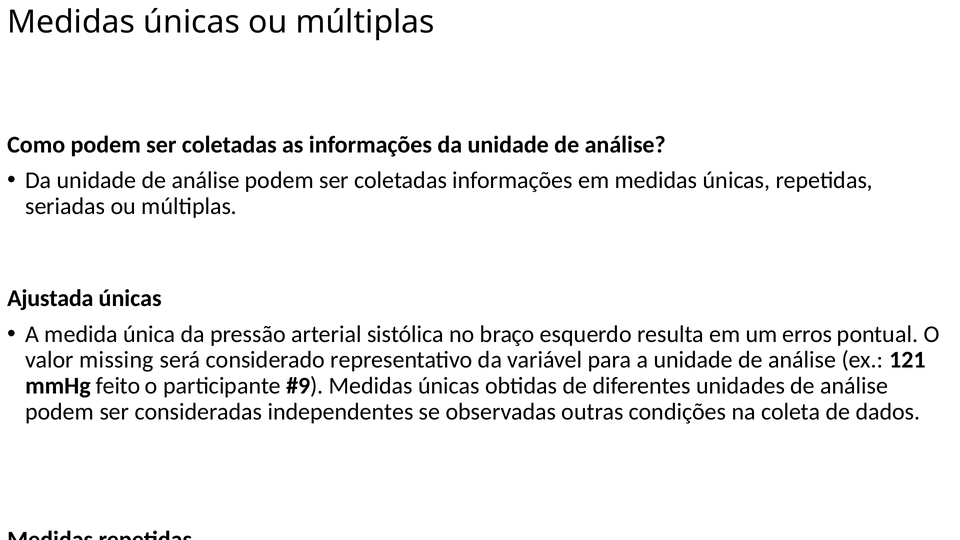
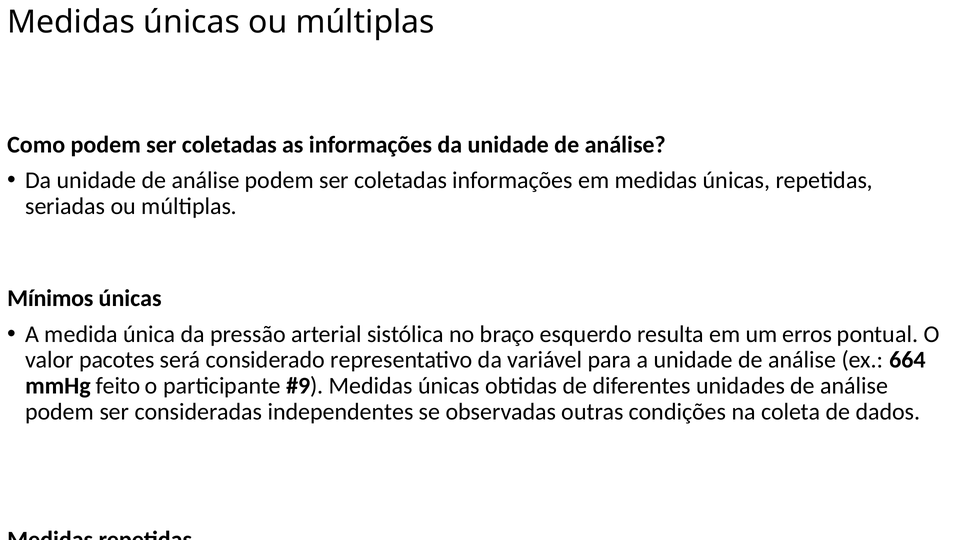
Ajustada: Ajustada -> Mínimos
missing: missing -> pacotes
121: 121 -> 664
